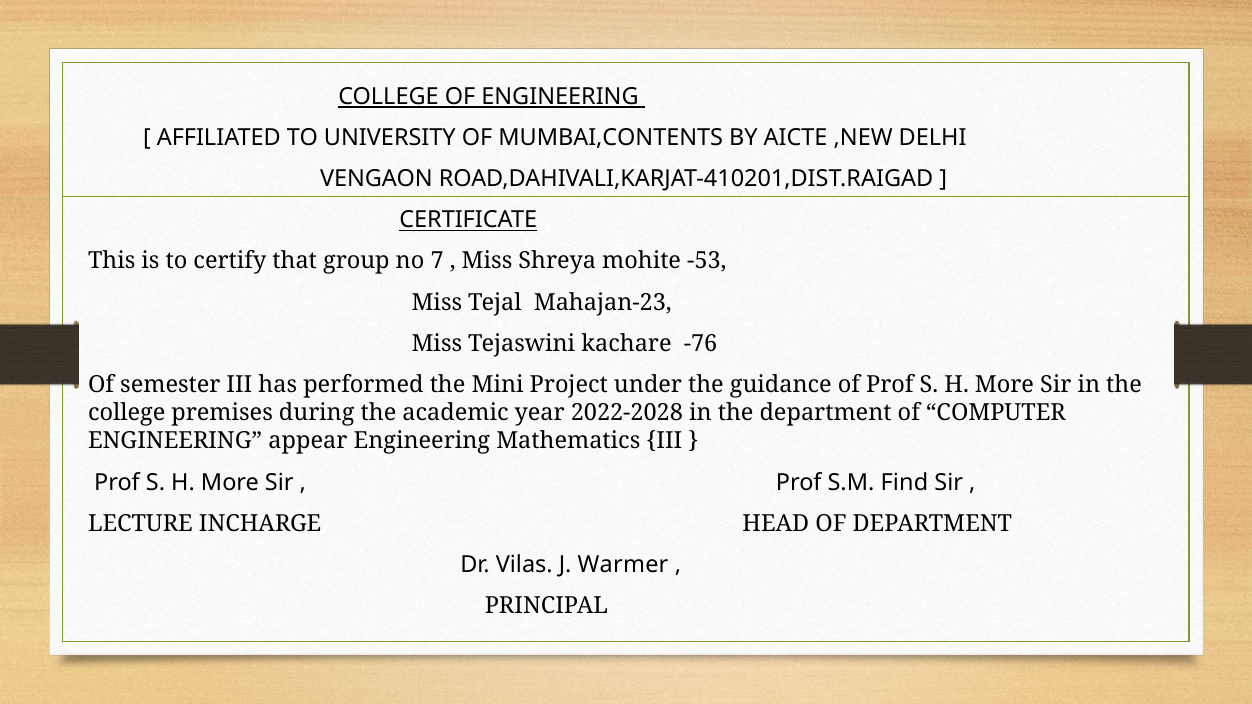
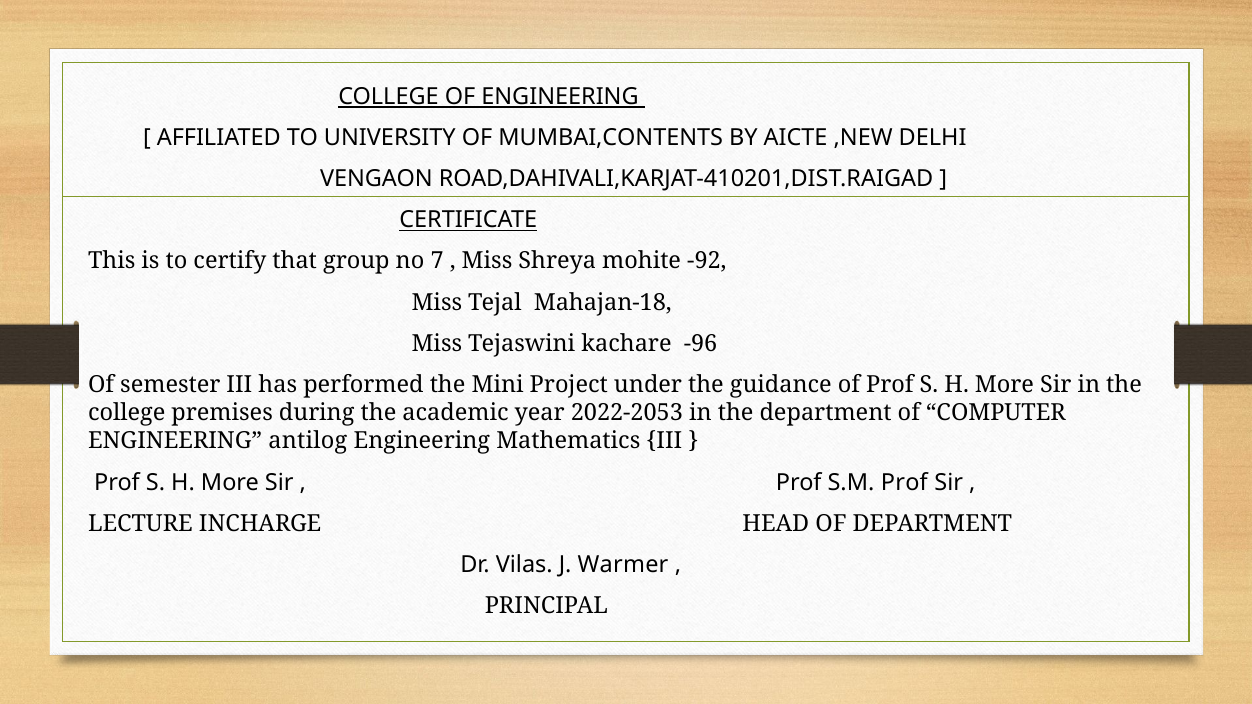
-53: -53 -> -92
Mahajan-23: Mahajan-23 -> Mahajan-18
-76: -76 -> -96
2022-2028: 2022-2028 -> 2022-2053
appear: appear -> antilog
S.M Find: Find -> Prof
